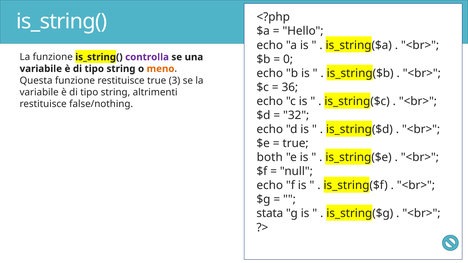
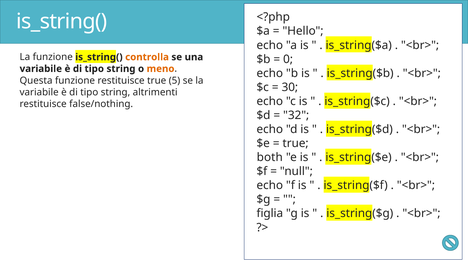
controlla colour: purple -> orange
3: 3 -> 5
36: 36 -> 30
stata: stata -> figlia
